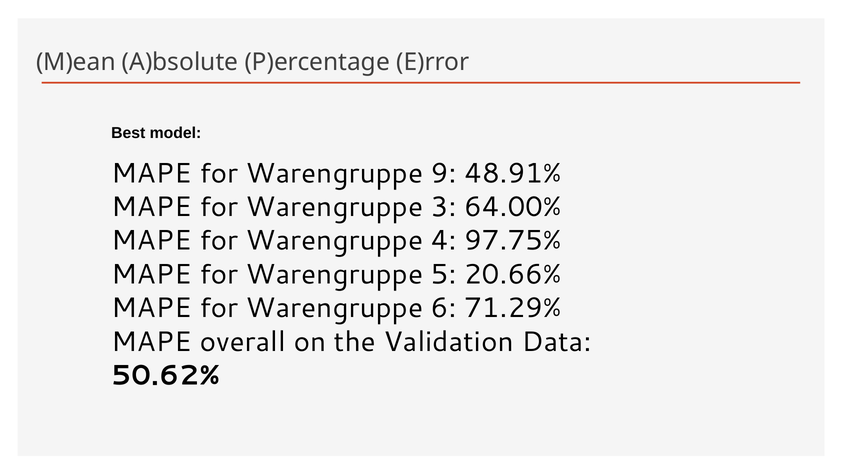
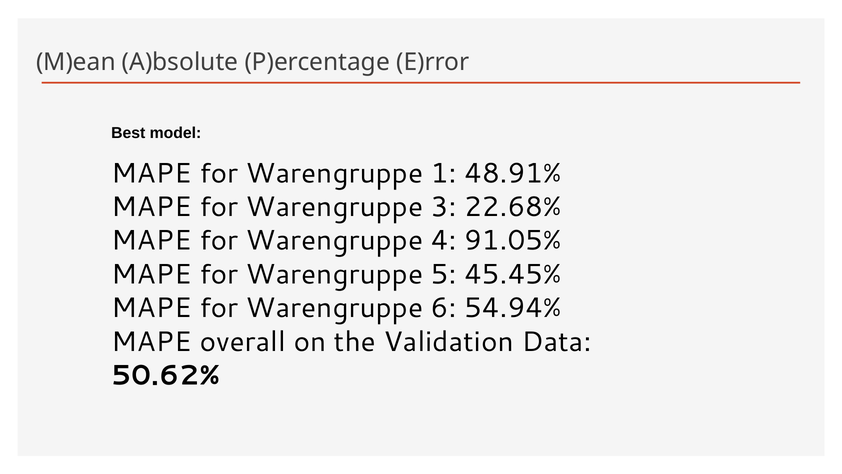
9: 9 -> 1
64.00%: 64.00% -> 22.68%
97.75%: 97.75% -> 91.05%
20.66%: 20.66% -> 45.45%
71.29%: 71.29% -> 54.94%
